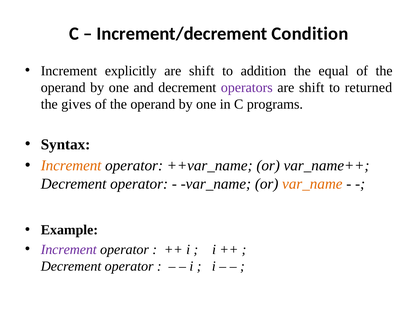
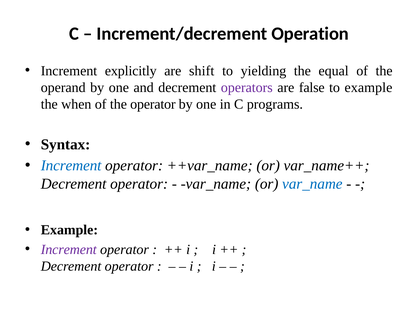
Condition: Condition -> Operation
addition: addition -> yielding
shift at (312, 87): shift -> false
to returned: returned -> example
gives: gives -> when
operand at (153, 104): operand -> operator
Increment at (71, 165) colour: orange -> blue
var_name at (312, 183) colour: orange -> blue
